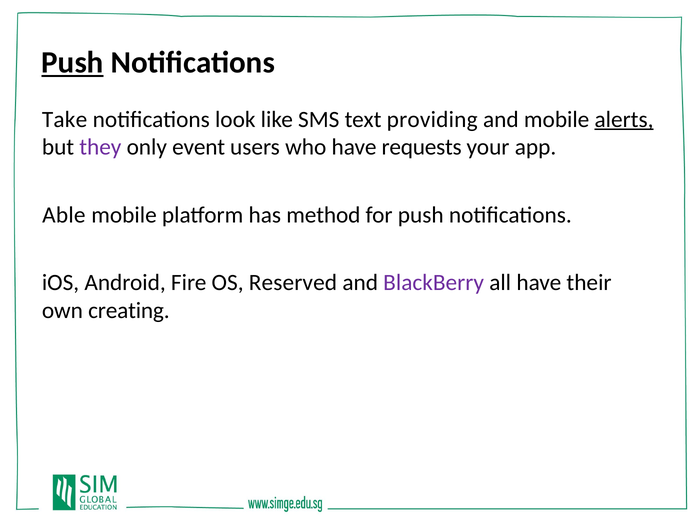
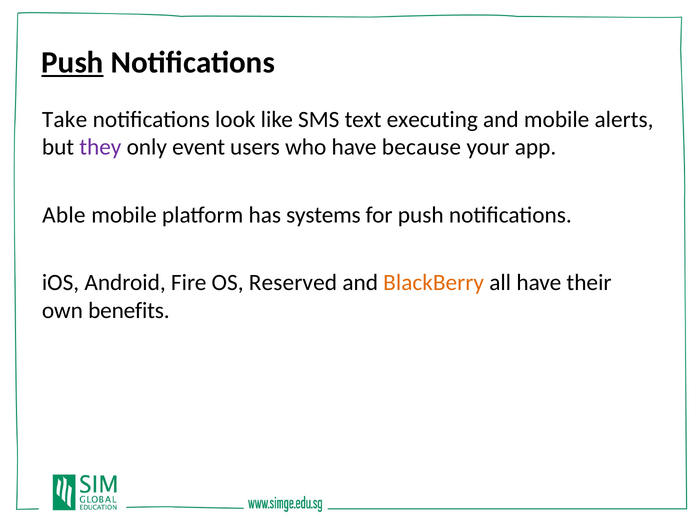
providing: providing -> executing
alerts underline: present -> none
requests: requests -> because
method: method -> systems
BlackBerry colour: purple -> orange
creating: creating -> benefits
